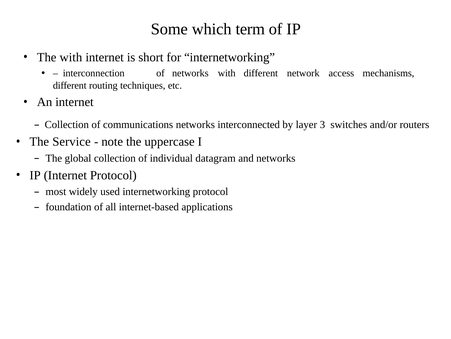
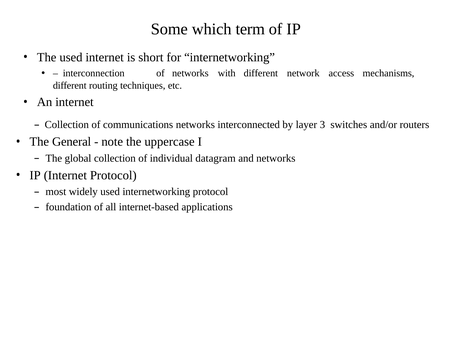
The with: with -> used
Service: Service -> General
